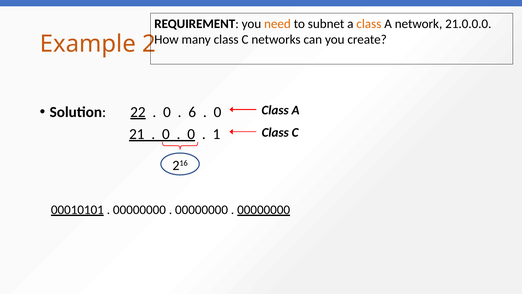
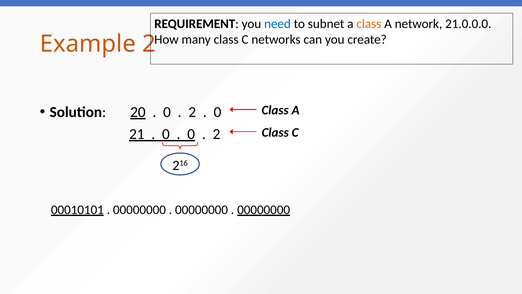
need colour: orange -> blue
22: 22 -> 20
6 at (192, 112): 6 -> 2
1 at (216, 134): 1 -> 2
